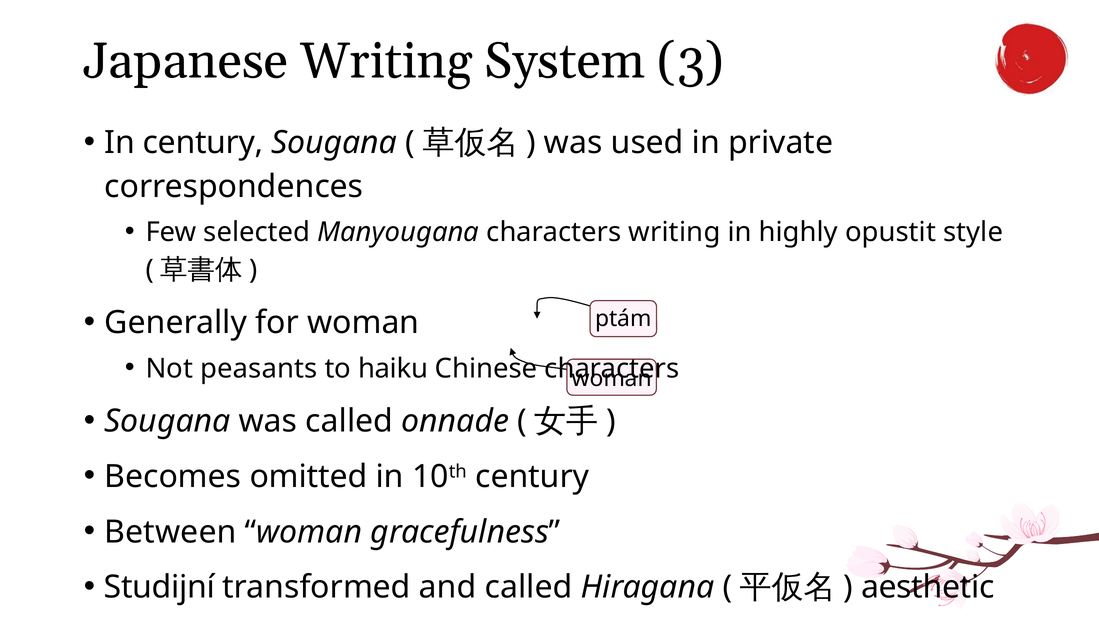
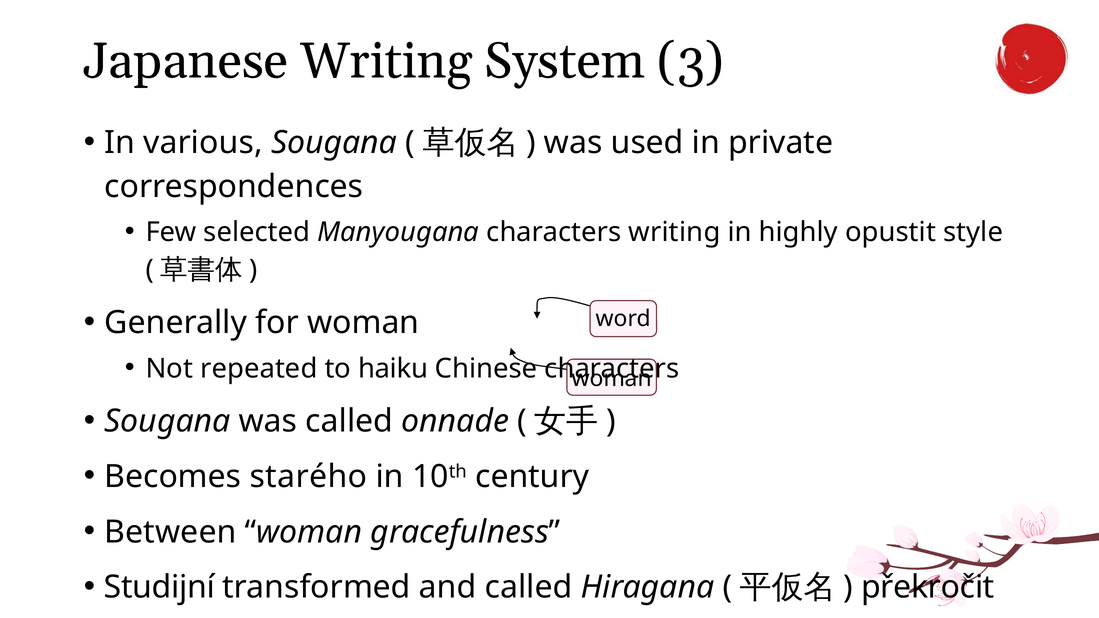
In century: century -> various
ptám: ptám -> word
peasants: peasants -> repeated
omitted: omitted -> starého
aesthetic: aesthetic -> překročit
